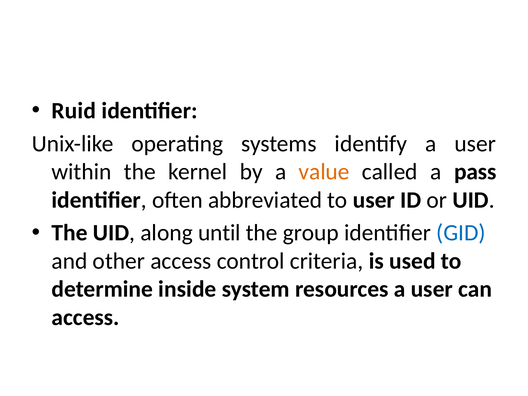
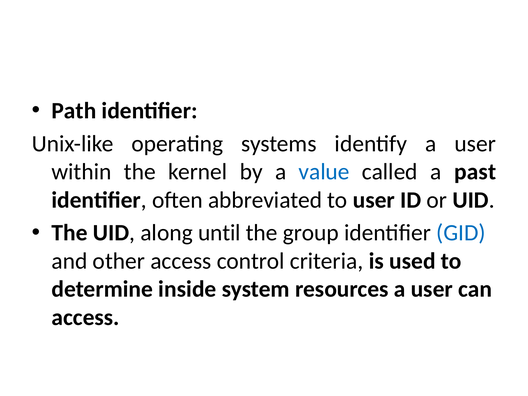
Ruid: Ruid -> Path
value colour: orange -> blue
pass: pass -> past
